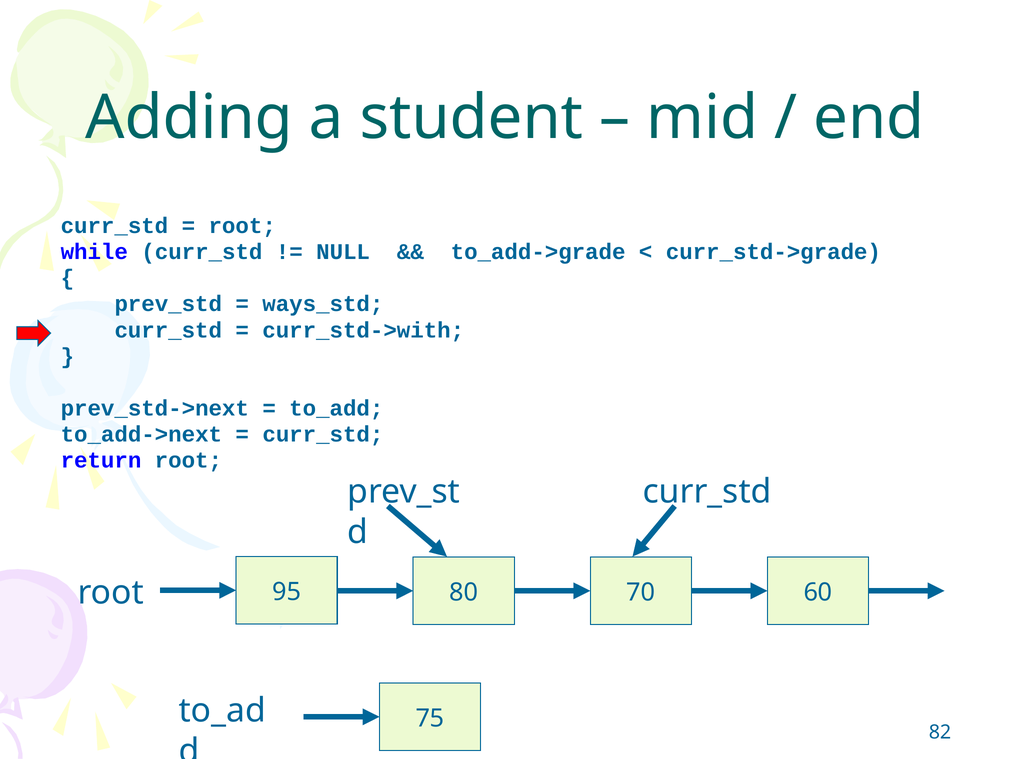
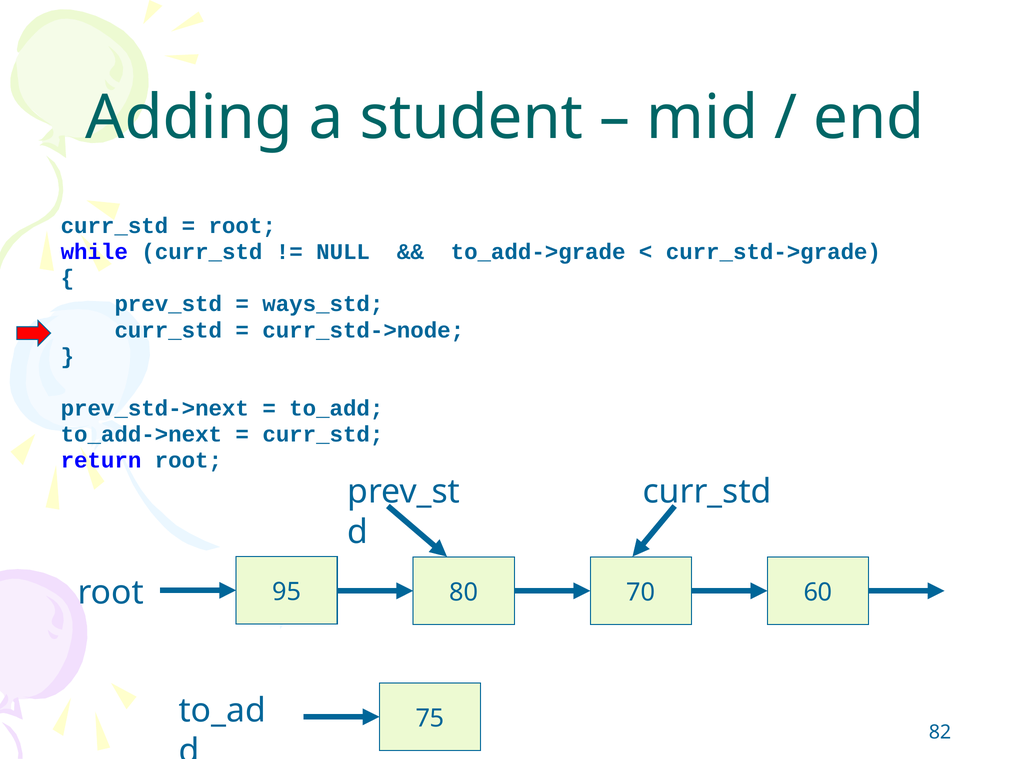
curr_std->with: curr_std->with -> curr_std->node
